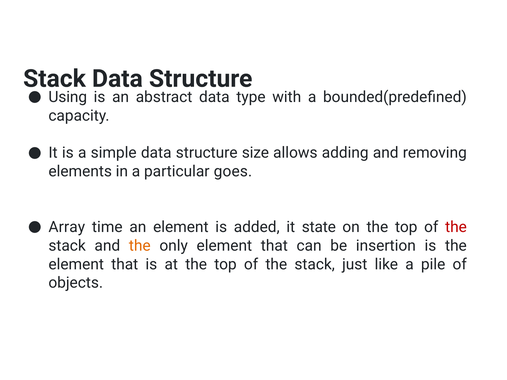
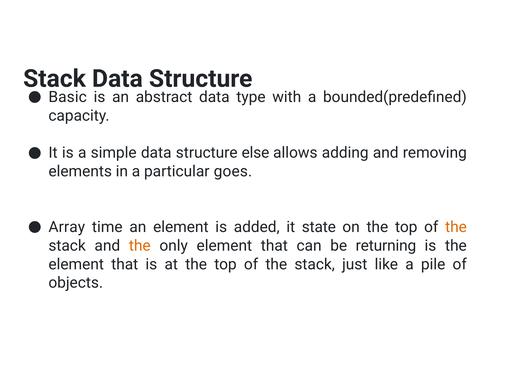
Using: Using -> Basic
size: size -> else
the at (456, 227) colour: red -> orange
insertion: insertion -> returning
